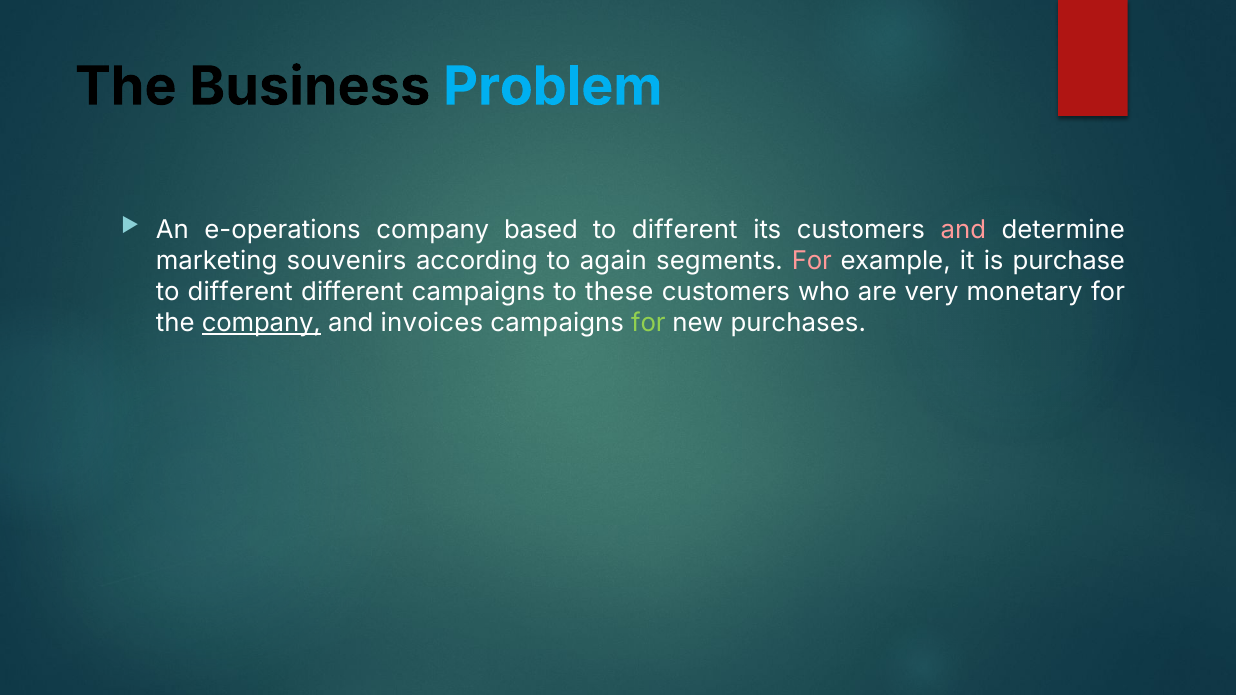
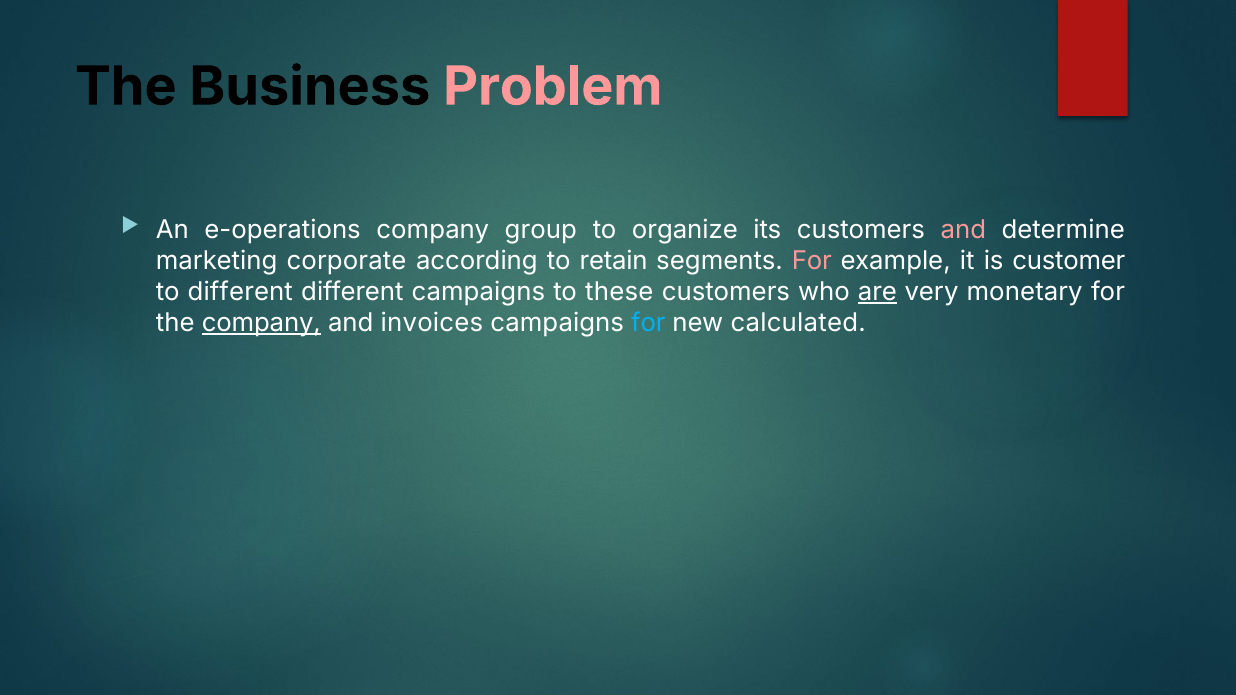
Problem colour: light blue -> pink
based: based -> group
different at (685, 230): different -> organize
souvenirs: souvenirs -> corporate
again: again -> retain
purchase: purchase -> customer
are underline: none -> present
for at (648, 323) colour: light green -> light blue
purchases: purchases -> calculated
